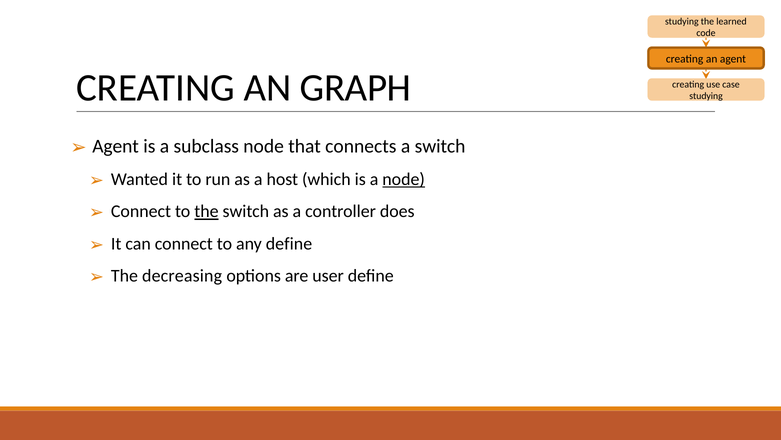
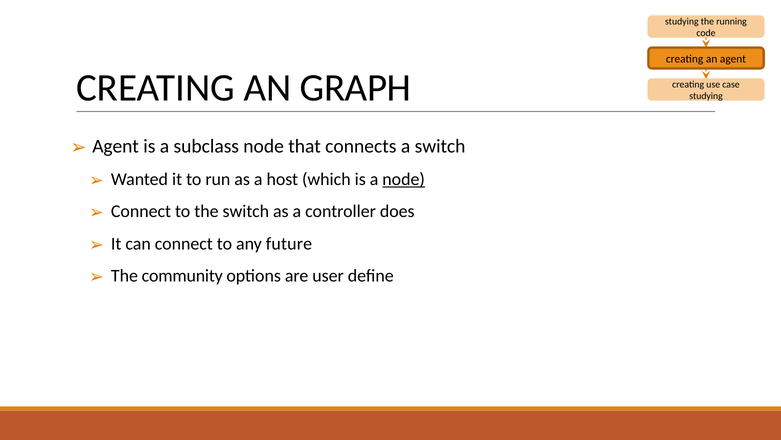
learned: learned -> running
the at (206, 211) underline: present -> none
any define: define -> future
decreasing: decreasing -> community
